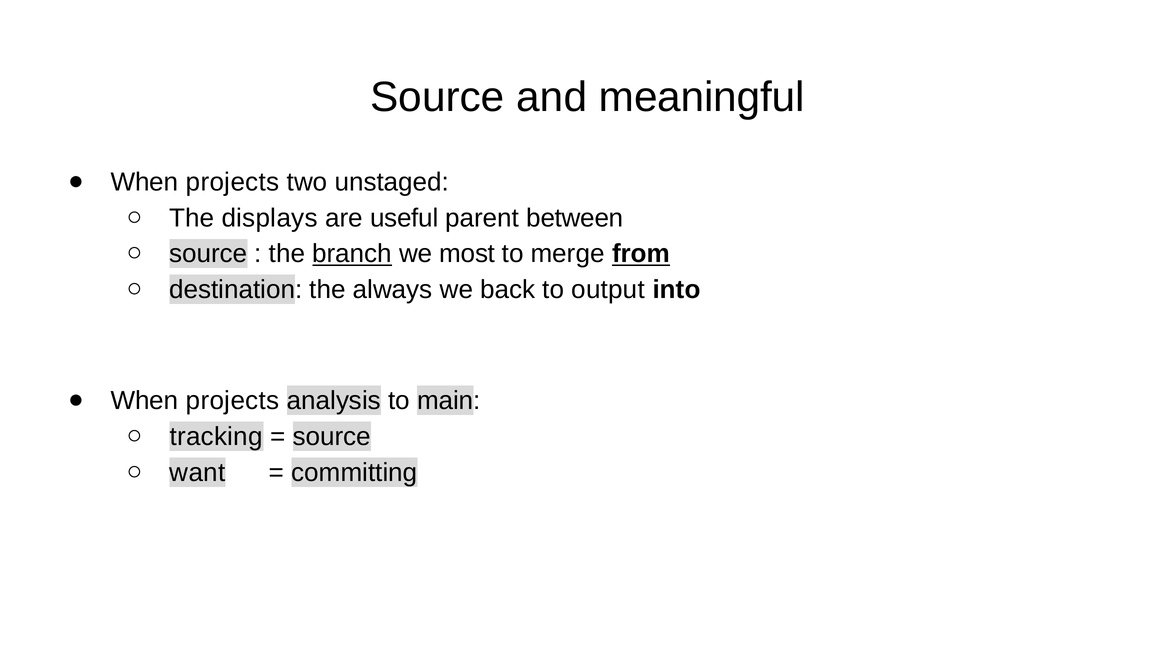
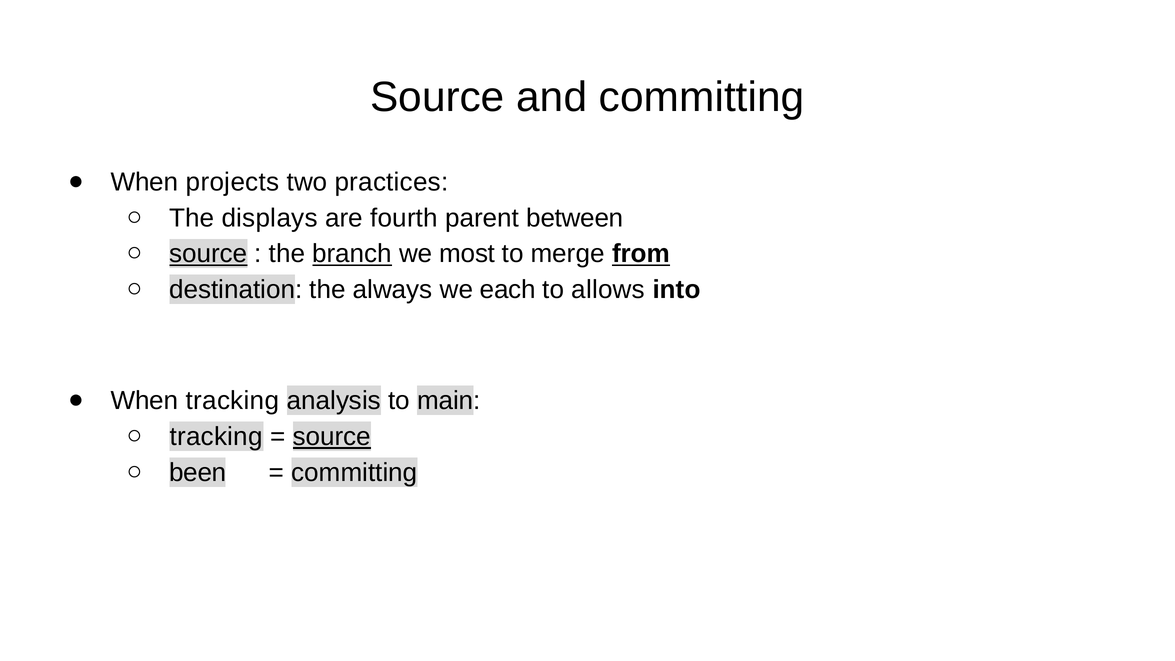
and meaningful: meaningful -> committing
unstaged: unstaged -> practices
useful: useful -> fourth
source at (208, 254) underline: none -> present
back: back -> each
output: output -> allows
projects at (233, 401): projects -> tracking
source at (332, 437) underline: none -> present
want: want -> been
